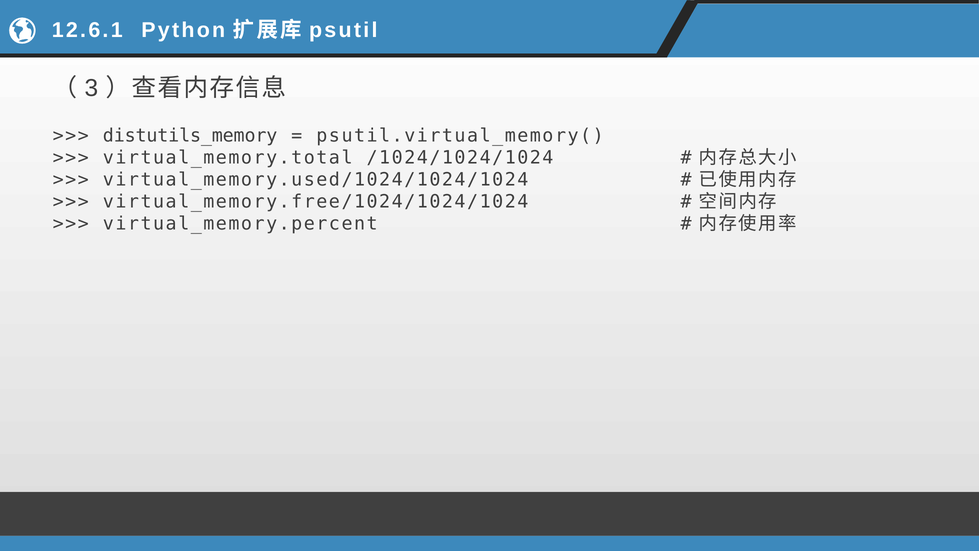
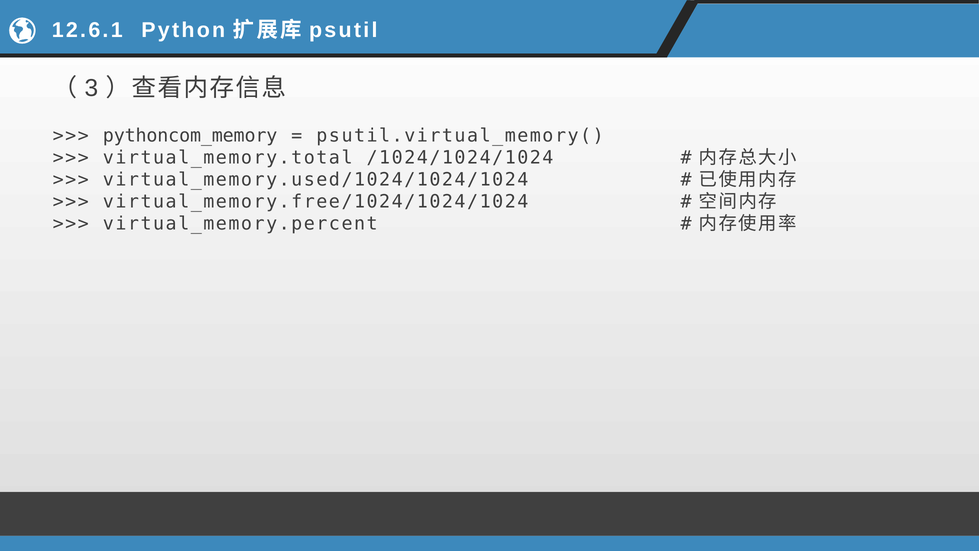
distutils_memory: distutils_memory -> pythoncom_memory
